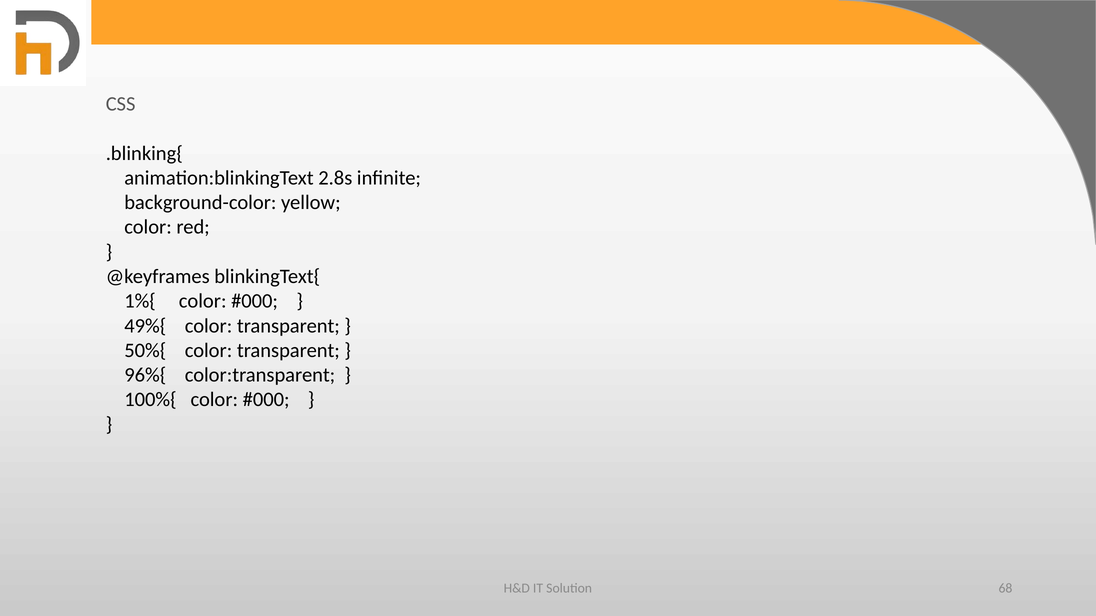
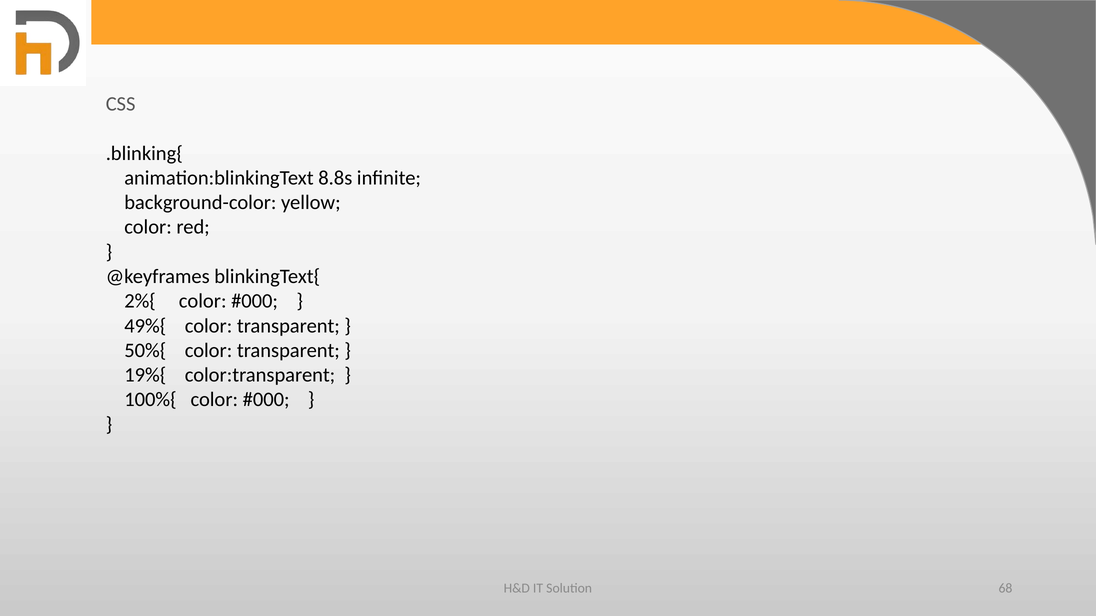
2.8s: 2.8s -> 8.8s
1%{: 1%{ -> 2%{
96%{: 96%{ -> 19%{
